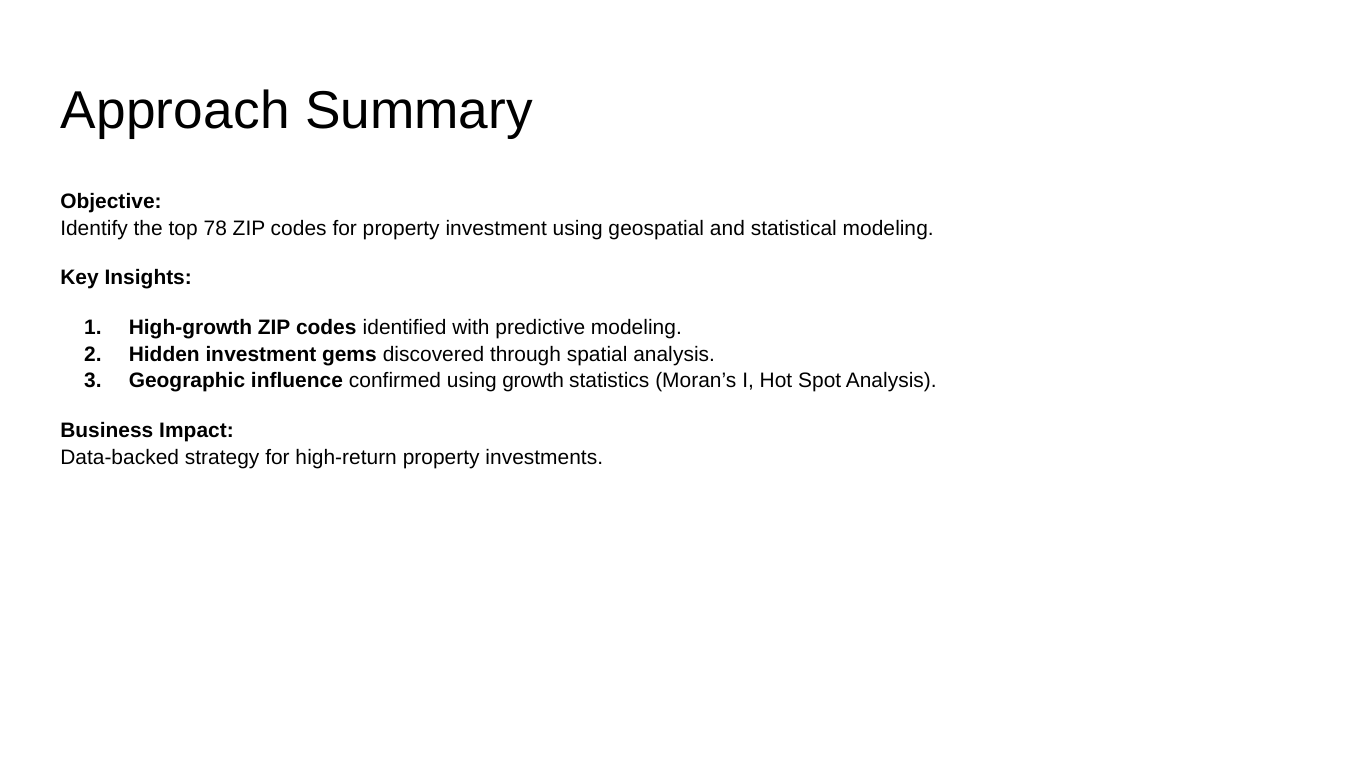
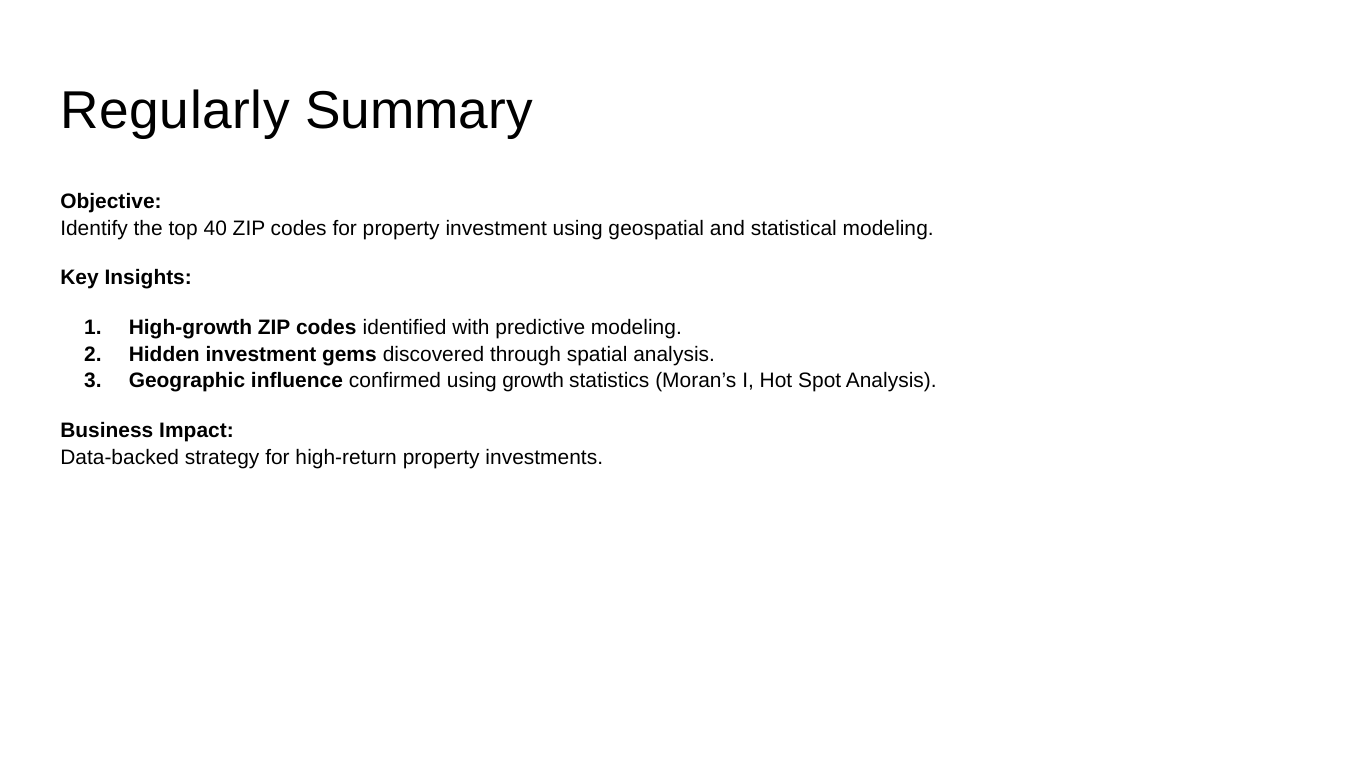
Approach: Approach -> Regularly
78: 78 -> 40
